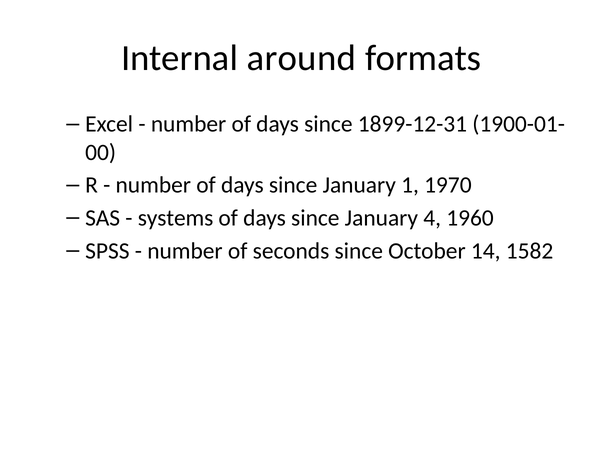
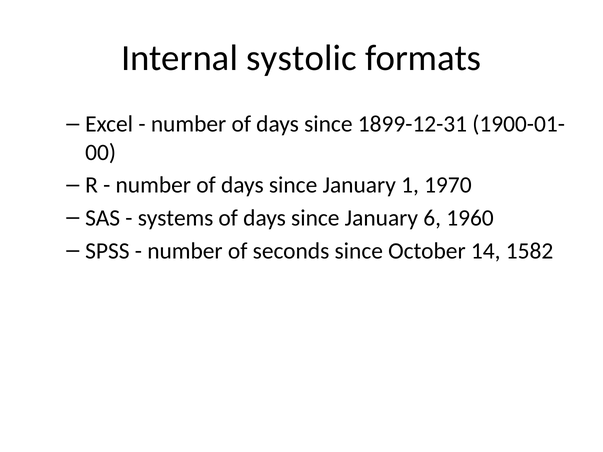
around: around -> systolic
4: 4 -> 6
